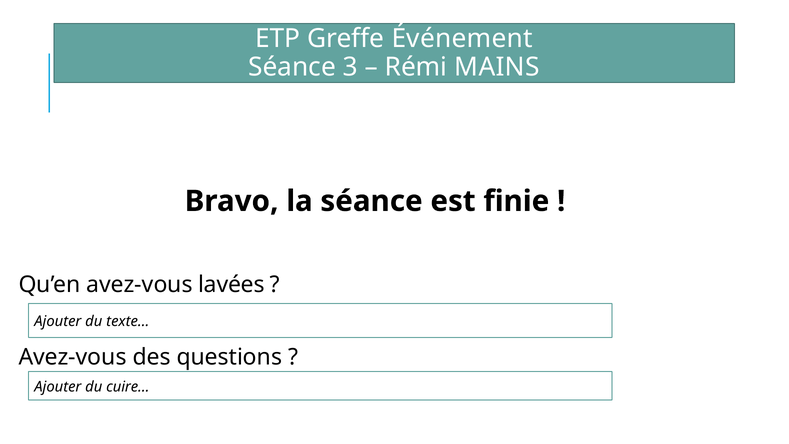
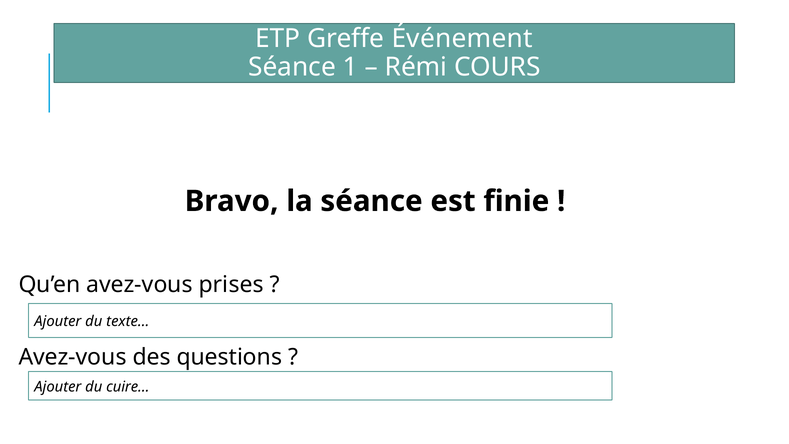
3: 3 -> 1
MAINS: MAINS -> COURS
lavées: lavées -> prises
